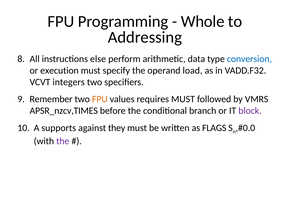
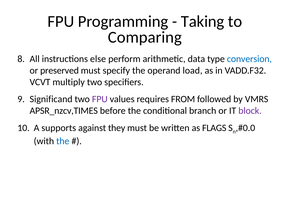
Whole: Whole -> Taking
Addressing: Addressing -> Comparing
execution: execution -> preserved
integers: integers -> multiply
Remember: Remember -> Significand
FPU at (100, 99) colour: orange -> purple
requires MUST: MUST -> FROM
the at (63, 141) colour: purple -> blue
